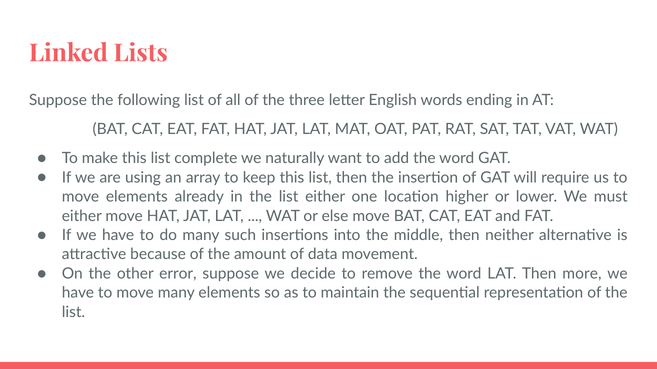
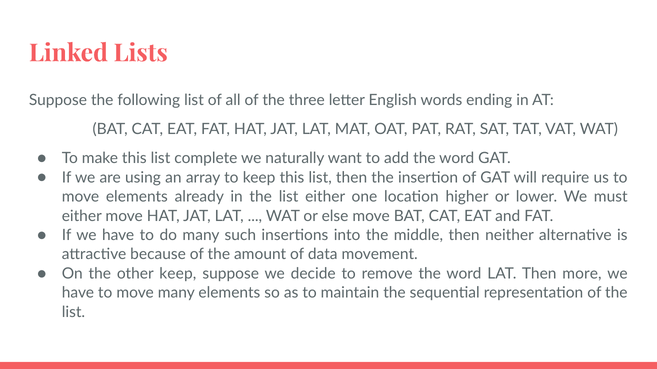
other error: error -> keep
